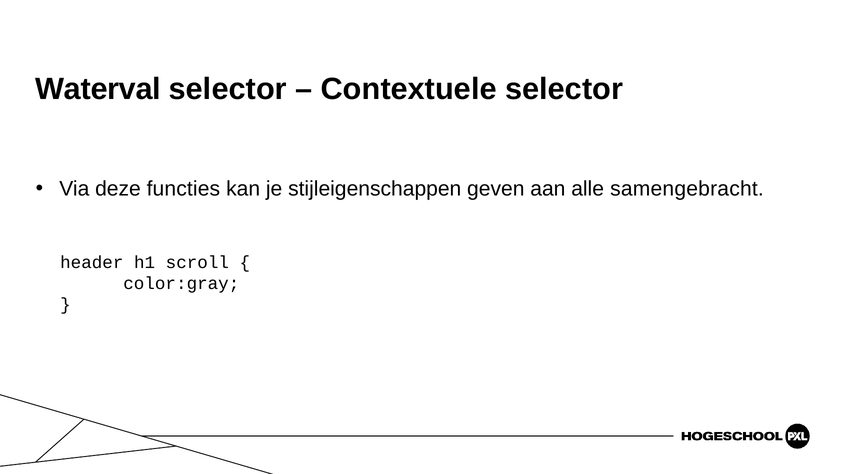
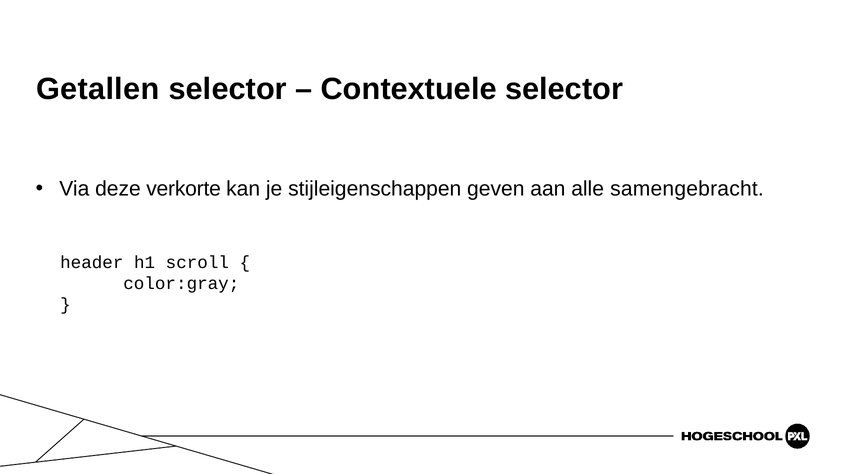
Waterval: Waterval -> Getallen
functies: functies -> verkorte
